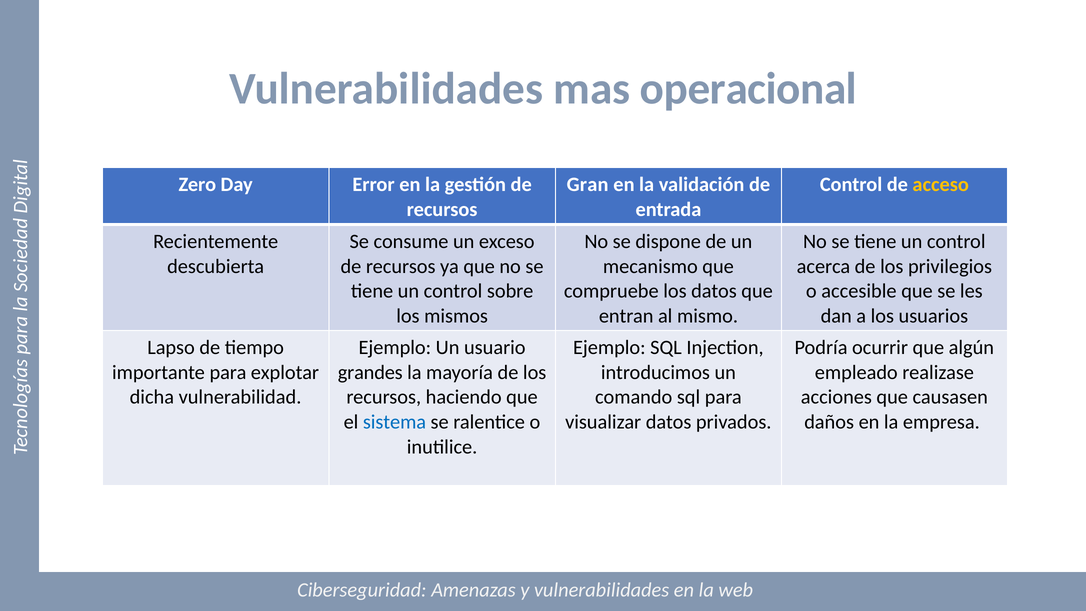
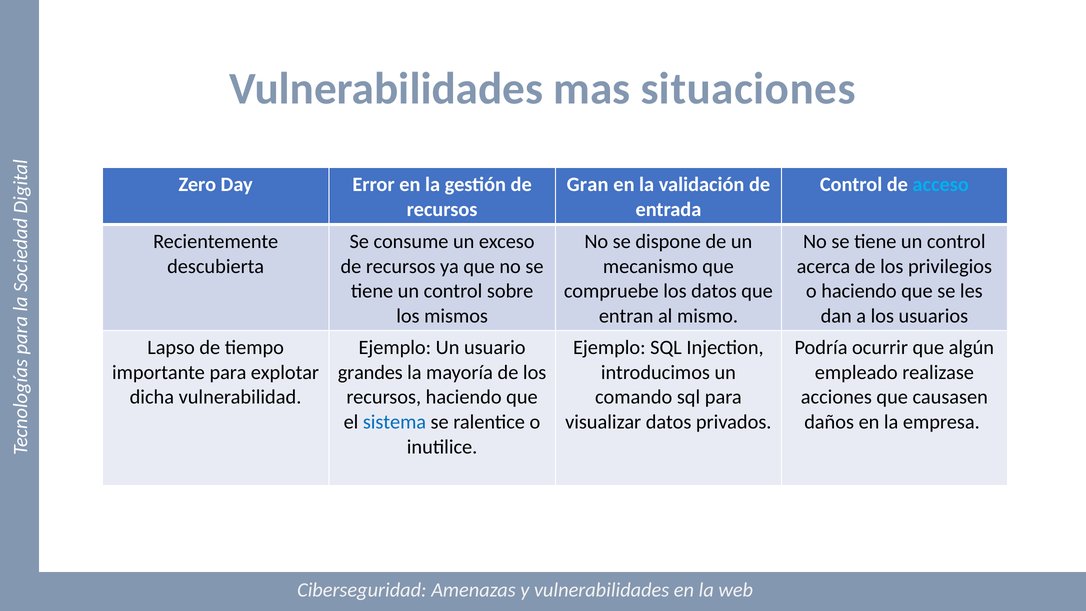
operacional: operacional -> situaciones
acceso colour: yellow -> light blue
o accesible: accesible -> haciendo
